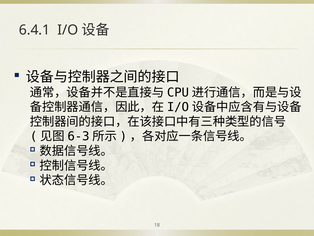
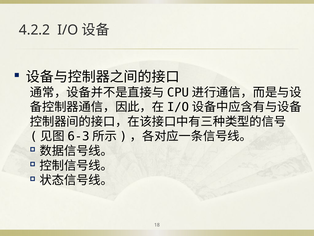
6.4.1: 6.4.1 -> 4.2.2
